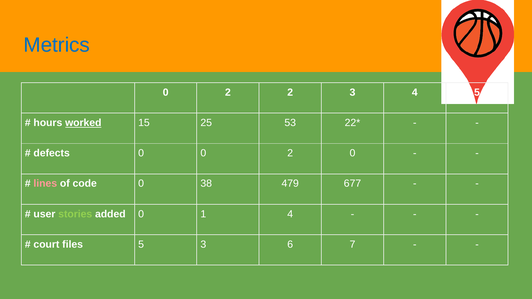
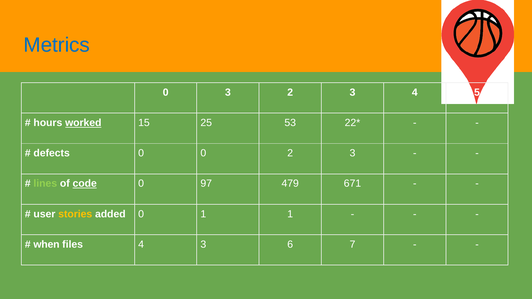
2 at (228, 92): 2 -> 3
0 2 0: 0 -> 3
lines colour: pink -> light green
code underline: none -> present
38: 38 -> 97
677: 677 -> 671
stories colour: light green -> yellow
1 4: 4 -> 1
court: court -> when
files 5: 5 -> 4
